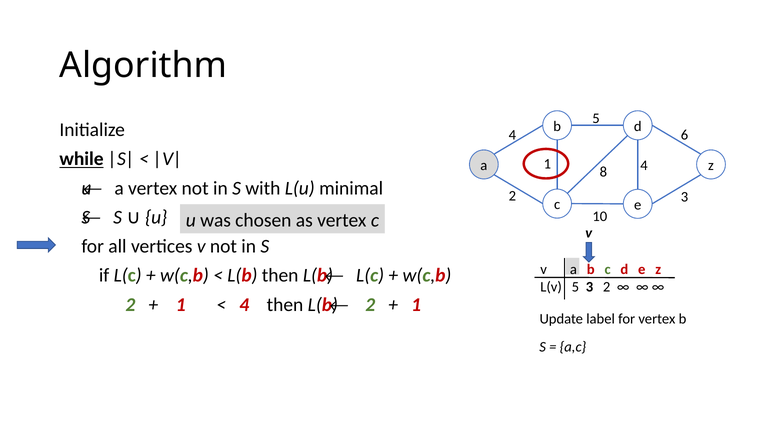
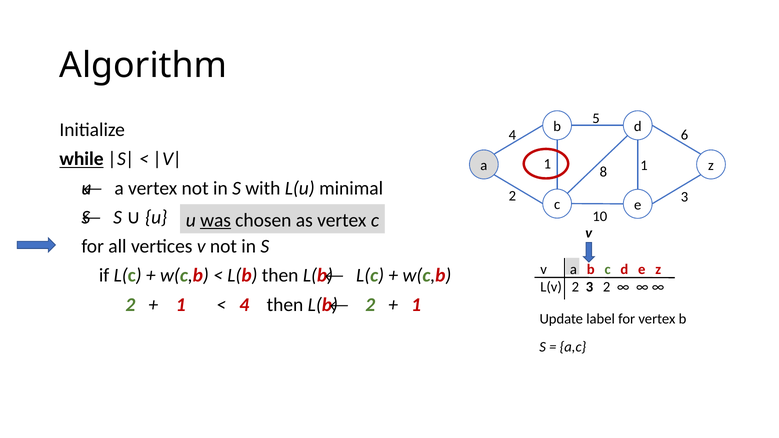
8 4: 4 -> 1
was underline: none -> present
L(v 5: 5 -> 2
